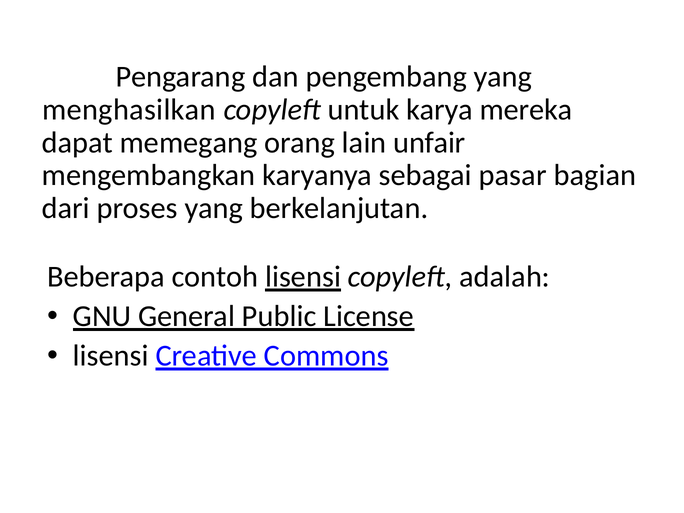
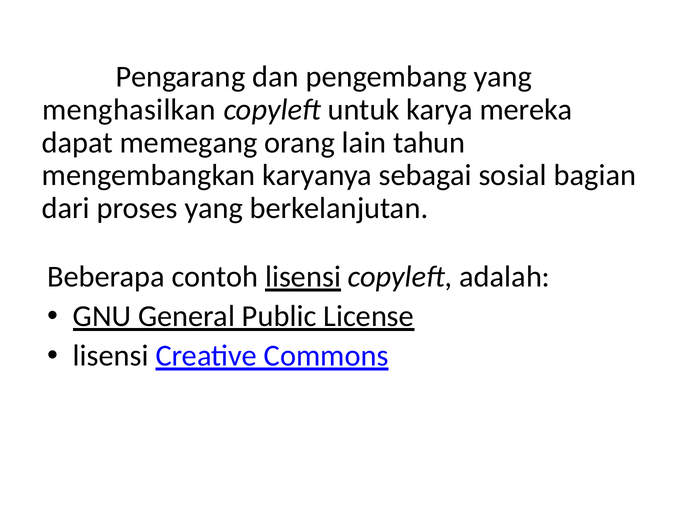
unfair: unfair -> tahun
pasar: pasar -> sosial
